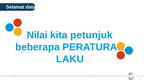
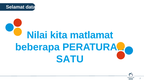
petunjuk: petunjuk -> matlamat
LAKU: LAKU -> SATU
